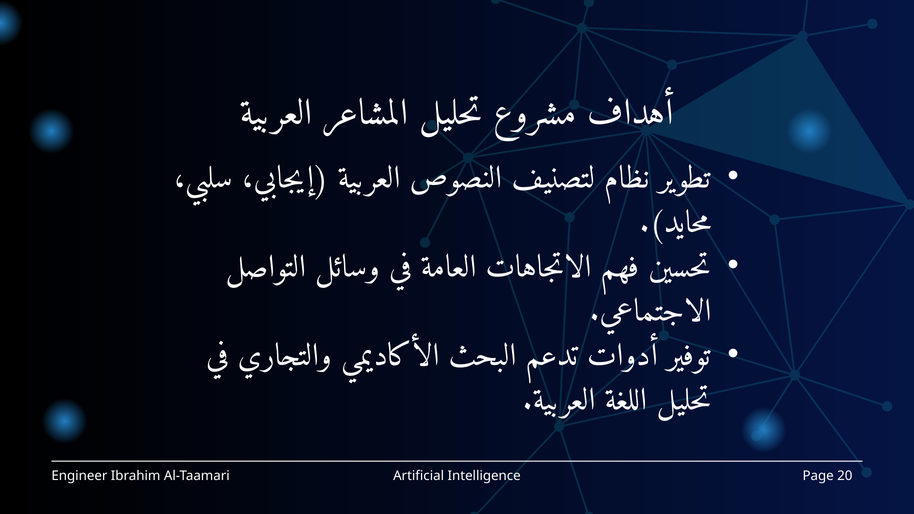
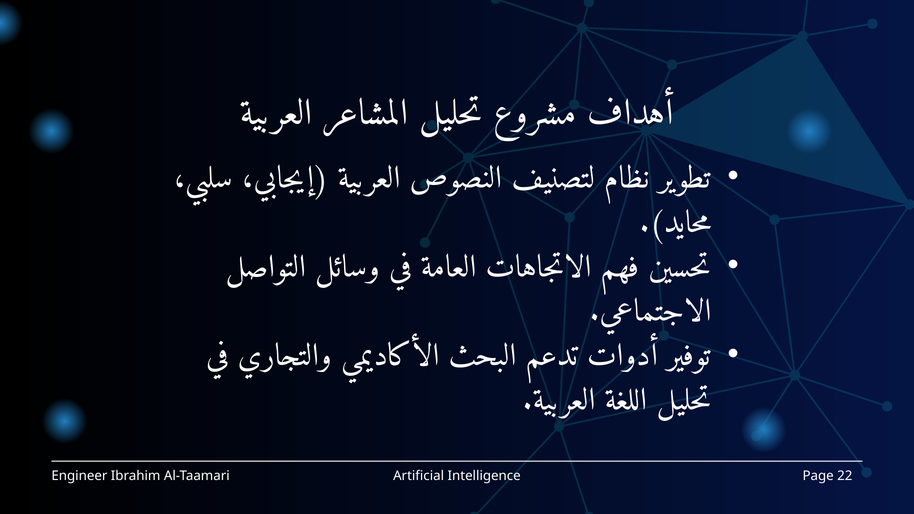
20: 20 -> 22
